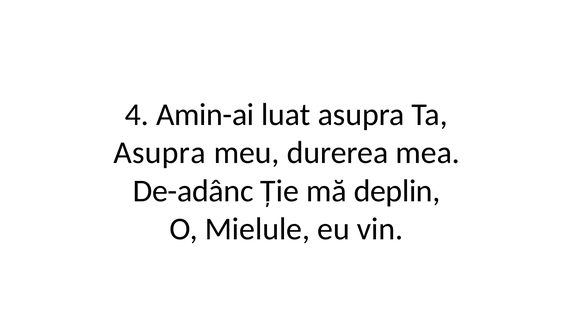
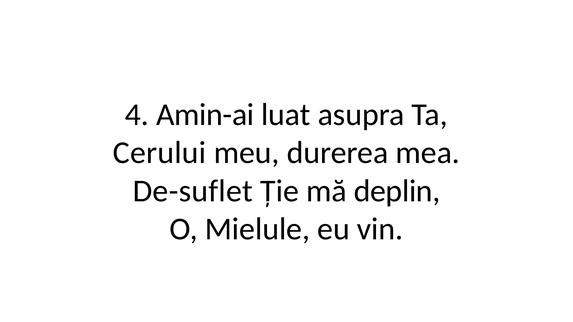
Asupra at (160, 153): Asupra -> Cerului
De-adânc: De-adânc -> De-suflet
